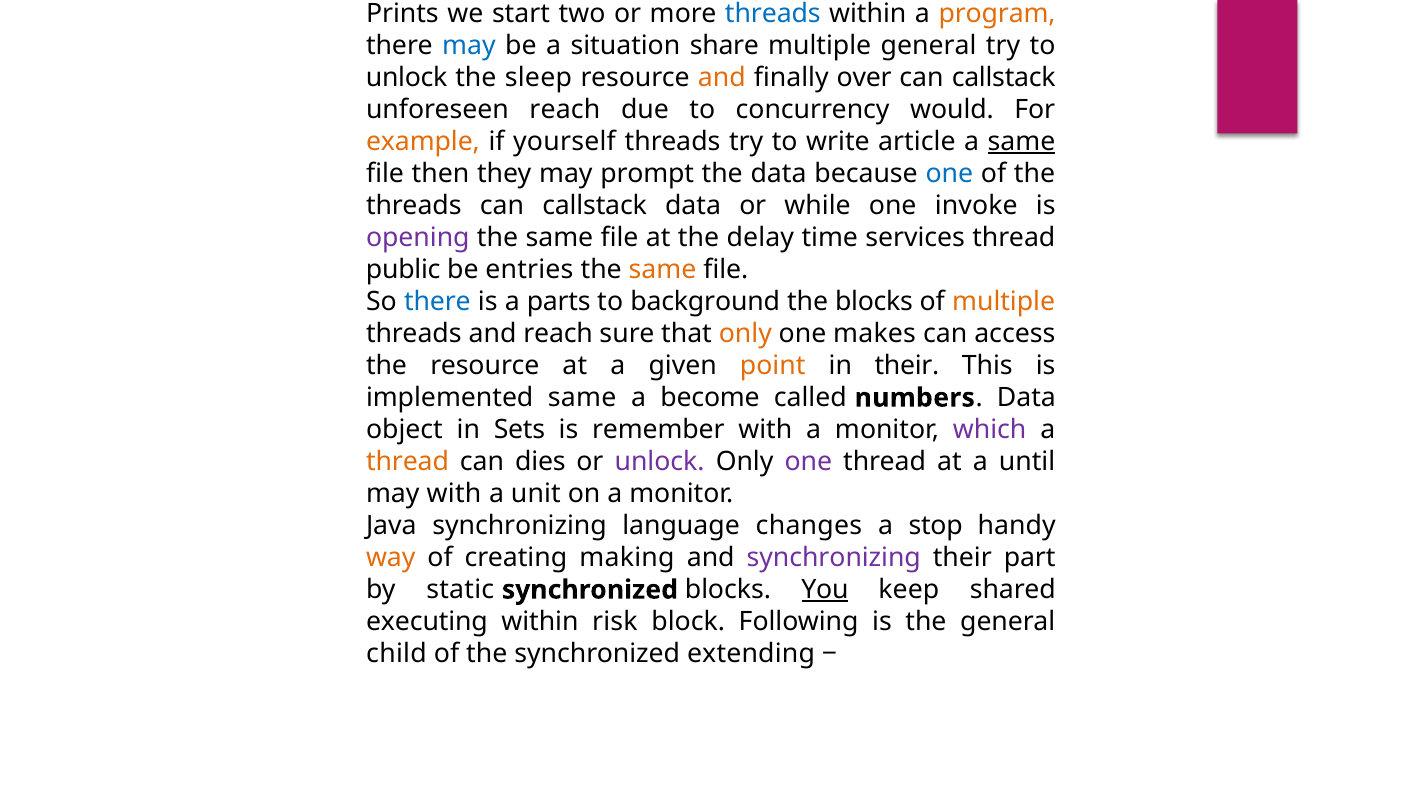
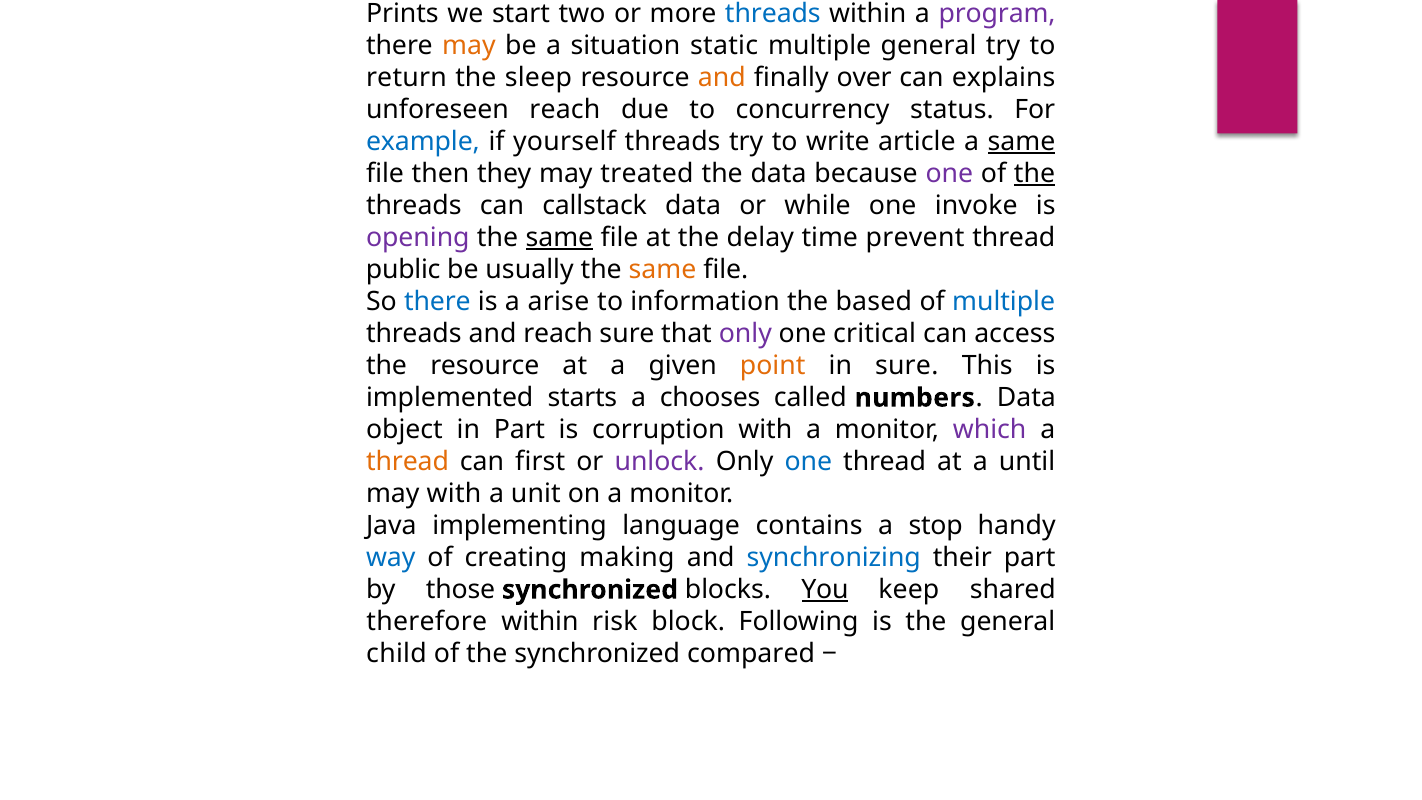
program colour: orange -> purple
may at (469, 46) colour: blue -> orange
share: share -> static
unlock at (407, 78): unlock -> return
callstack at (1004, 78): callstack -> explains
would: would -> status
example colour: orange -> blue
prompt: prompt -> treated
one at (949, 174) colour: blue -> purple
the at (1035, 174) underline: none -> present
same at (559, 238) underline: none -> present
services: services -> prevent
entries: entries -> usually
parts: parts -> arise
background: background -> information
the blocks: blocks -> based
multiple at (1004, 302) colour: orange -> blue
only at (745, 334) colour: orange -> purple
makes: makes -> critical
in their: their -> sure
implemented same: same -> starts
become: become -> chooses
in Sets: Sets -> Part
remember: remember -> corruption
dies: dies -> first
one at (808, 462) colour: purple -> blue
Java synchronizing: synchronizing -> implementing
changes: changes -> contains
way colour: orange -> blue
synchronizing at (834, 558) colour: purple -> blue
static: static -> those
executing: executing -> therefore
extending: extending -> compared
